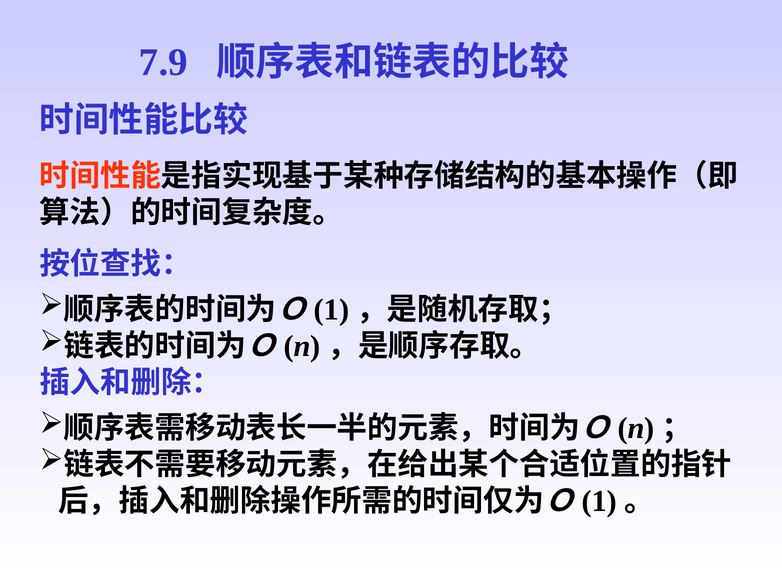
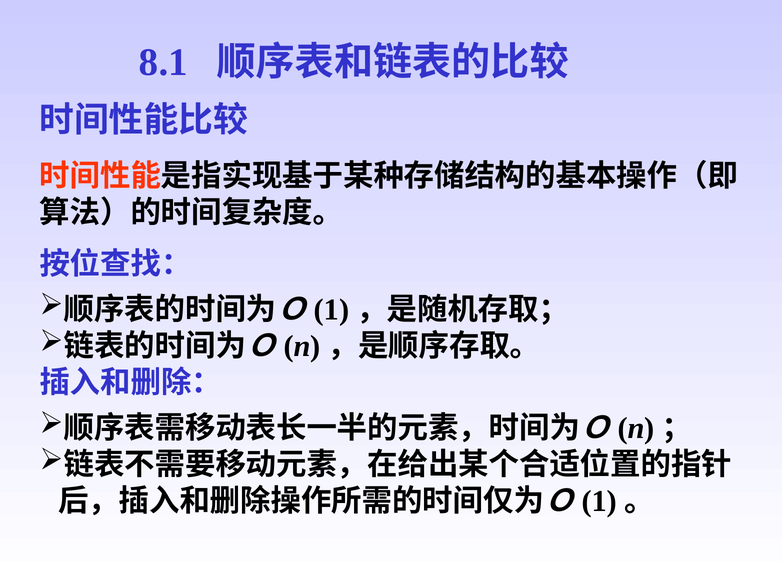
7.9: 7.9 -> 8.1
